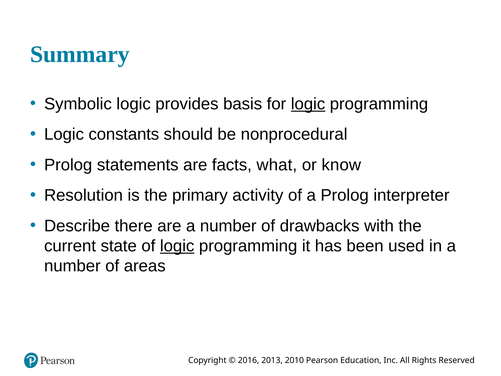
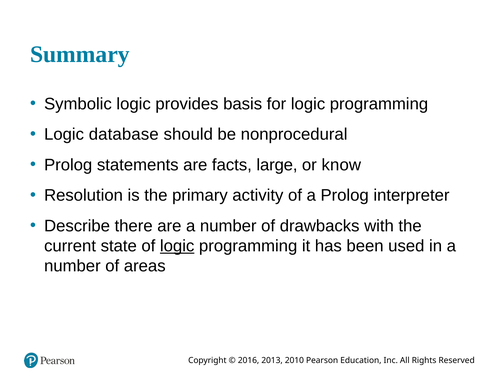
logic at (308, 104) underline: present -> none
constants: constants -> database
what: what -> large
